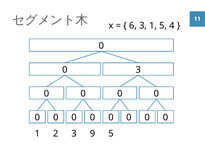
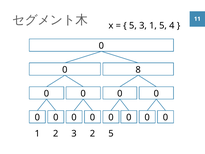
6 at (133, 26): 6 -> 5
0 3: 3 -> 8
3 9: 9 -> 2
